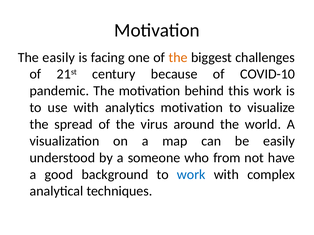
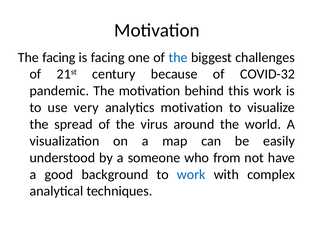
The easily: easily -> facing
the at (178, 58) colour: orange -> blue
COVID-10: COVID-10 -> COVID-32
use with: with -> very
